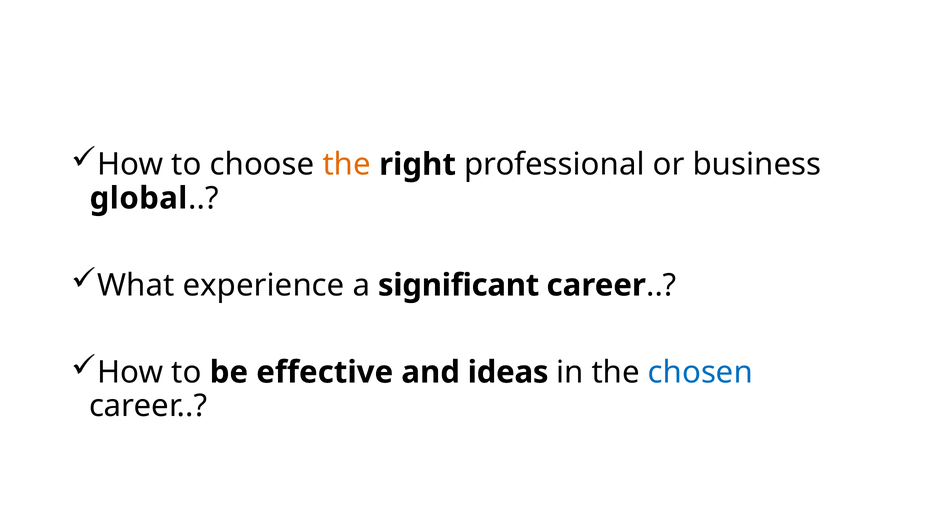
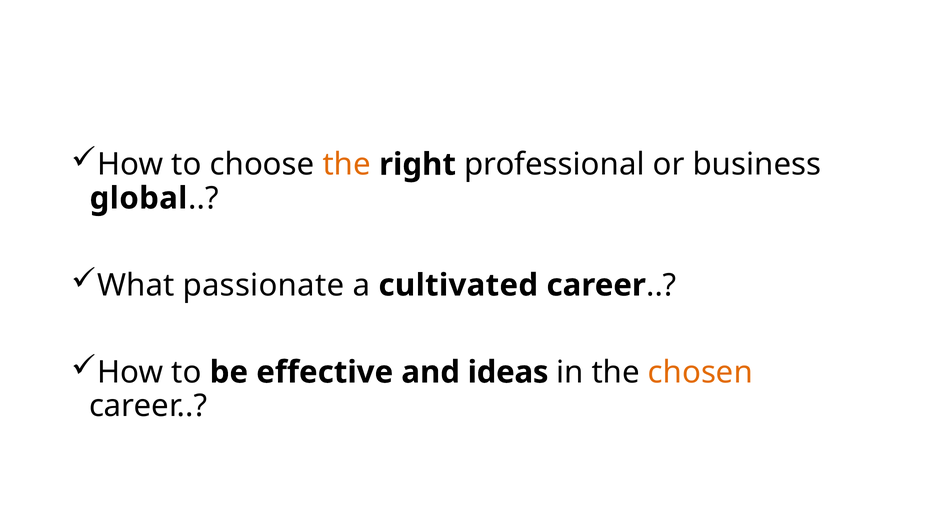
experience: experience -> passionate
significant: significant -> cultivated
chosen colour: blue -> orange
